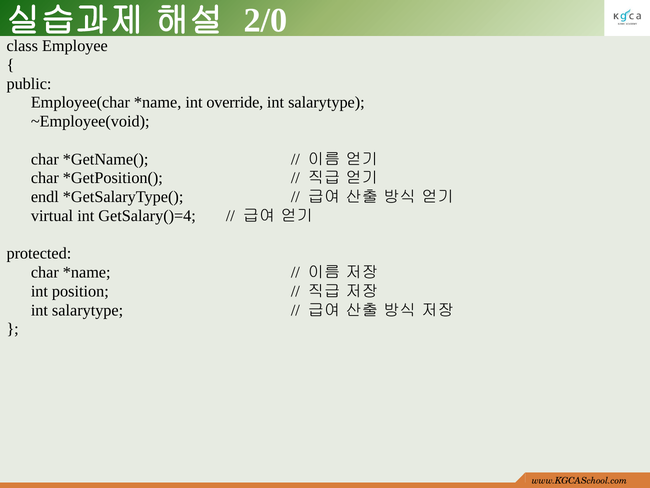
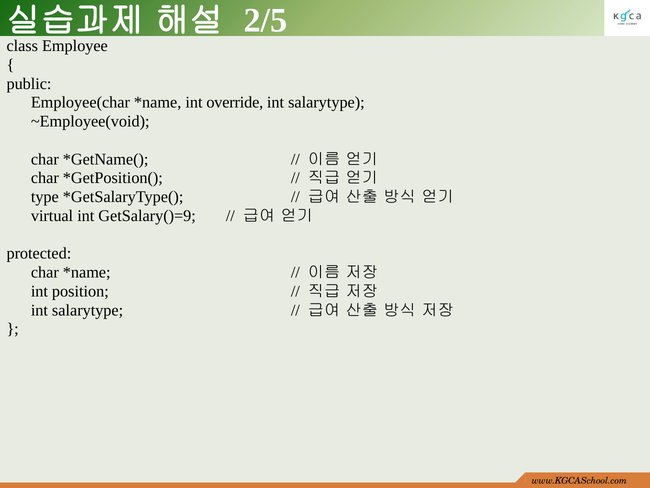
2/0: 2/0 -> 2/5
endl: endl -> type
GetSalary()=4: GetSalary()=4 -> GetSalary()=9
